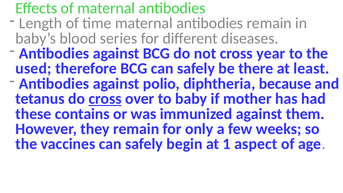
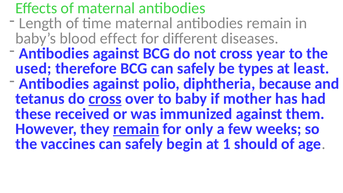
series: series -> effect
there: there -> types
contains: contains -> received
remain at (136, 129) underline: none -> present
aspect: aspect -> should
